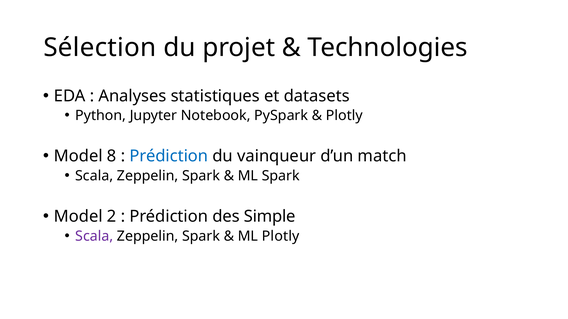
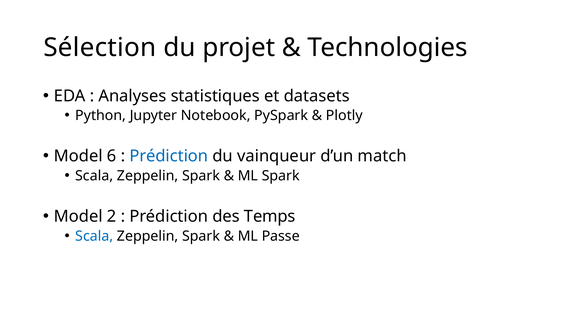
8: 8 -> 6
Simple: Simple -> Temps
Scala at (94, 236) colour: purple -> blue
ML Plotly: Plotly -> Passe
